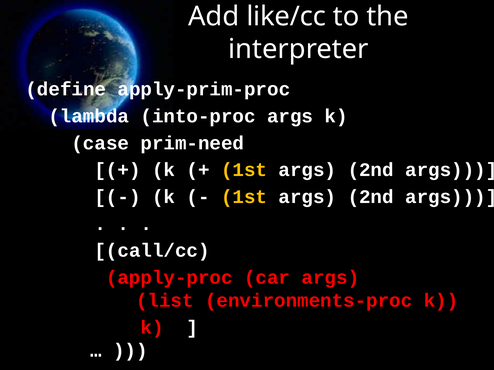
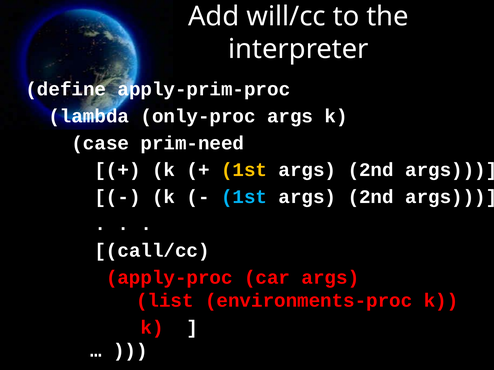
like/cc: like/cc -> will/cc
into-proc: into-proc -> only-proc
1st at (244, 197) colour: yellow -> light blue
